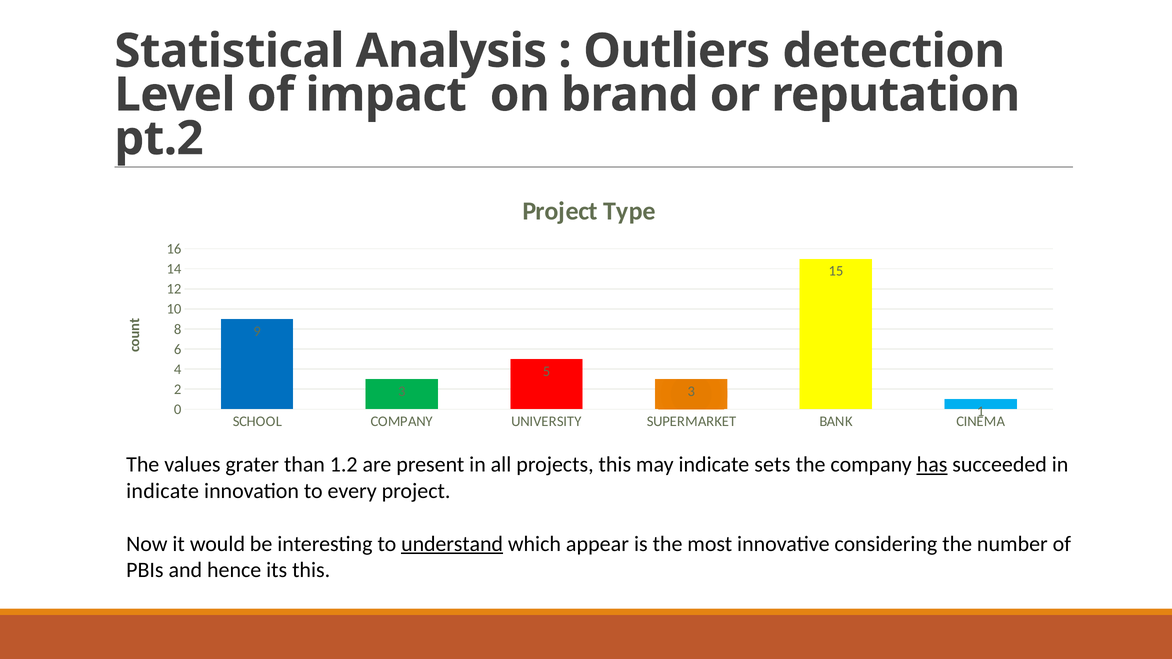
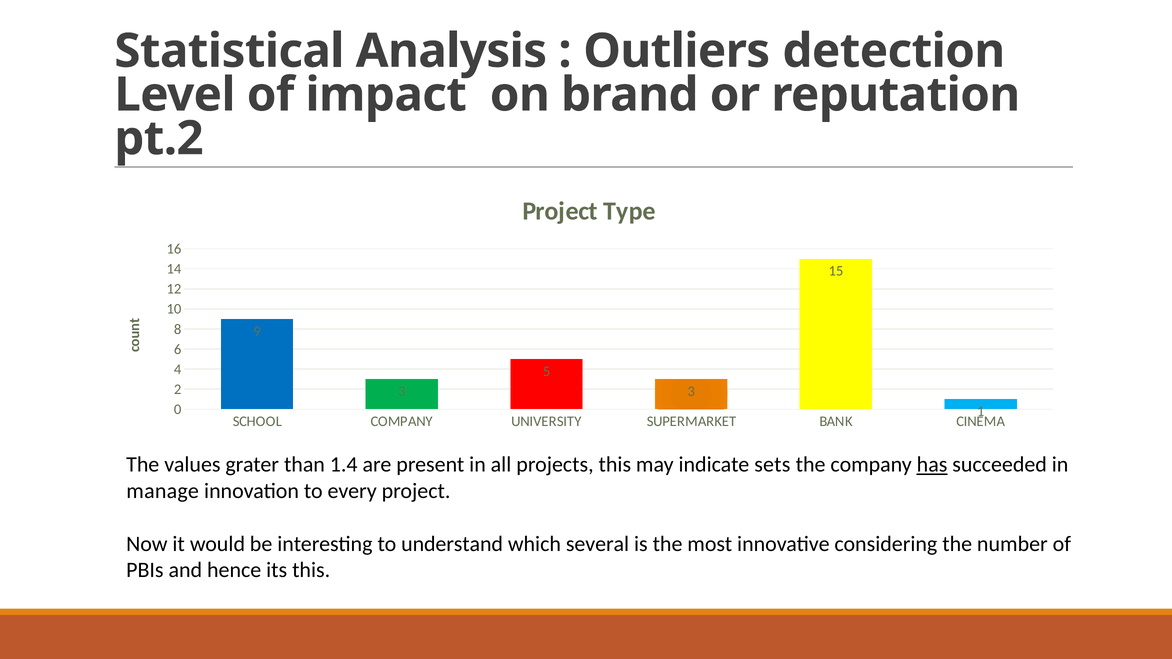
1.2: 1.2 -> 1.4
indicate at (163, 491): indicate -> manage
understand underline: present -> none
appear: appear -> several
